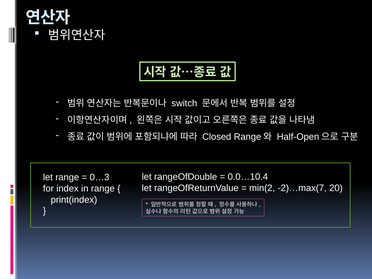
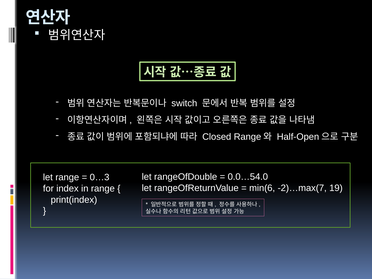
0.0…10.4: 0.0…10.4 -> 0.0…54.0
min(2: min(2 -> min(6
20: 20 -> 19
